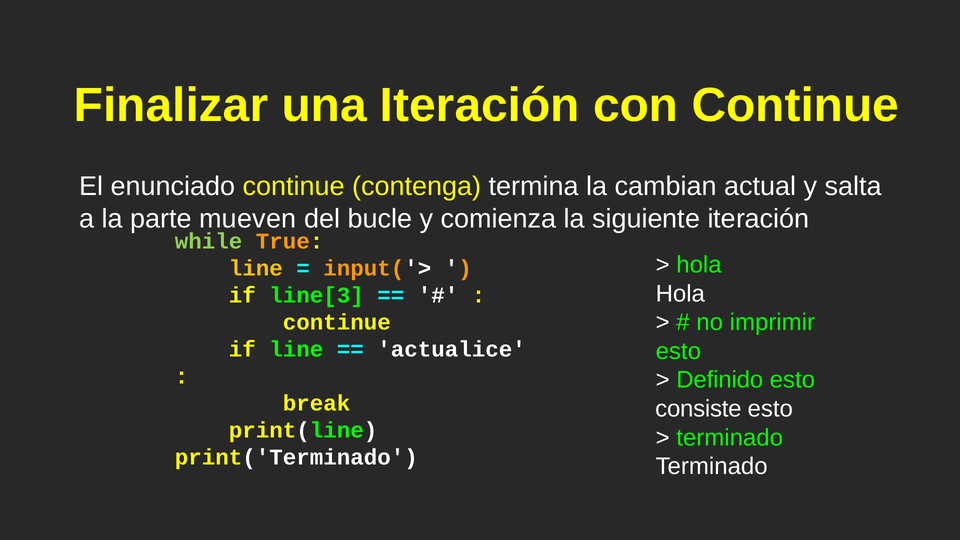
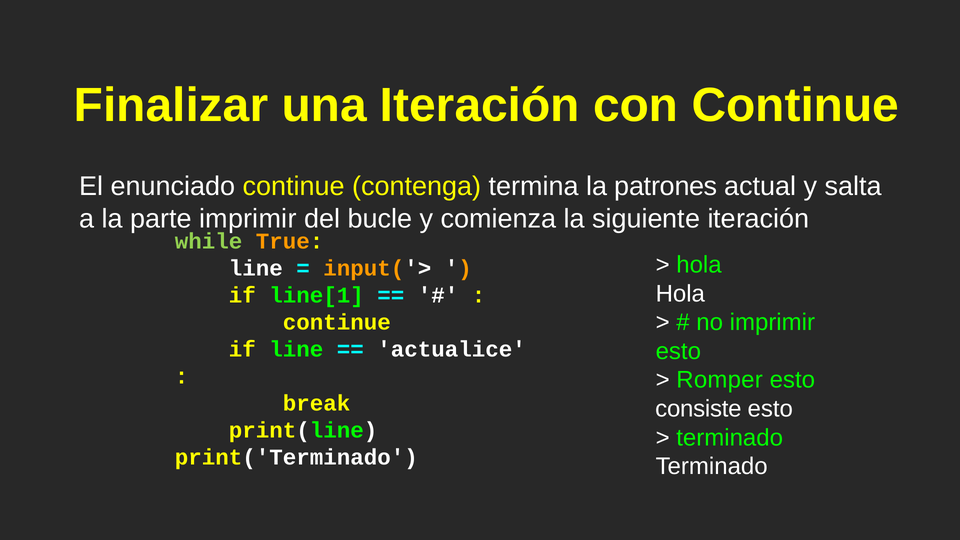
cambian: cambian -> patrones
parte mueven: mueven -> imprimir
line at (256, 269) colour: yellow -> white
line[3: line[3 -> line[1
Definido: Definido -> Romper
